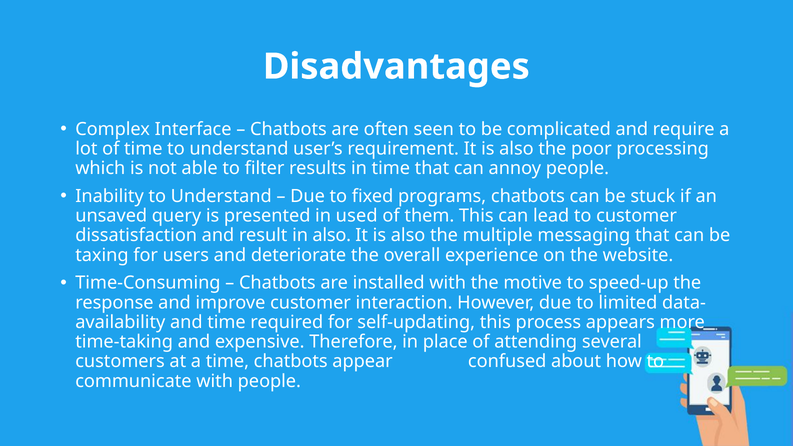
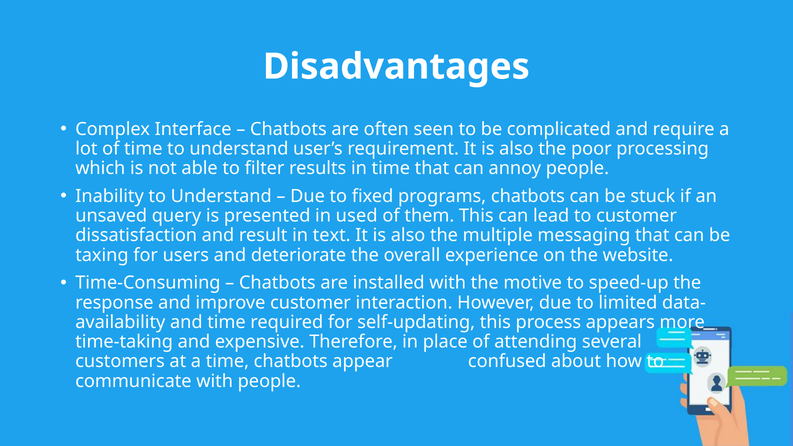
in also: also -> text
